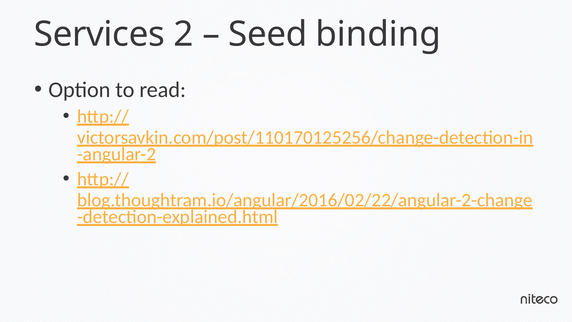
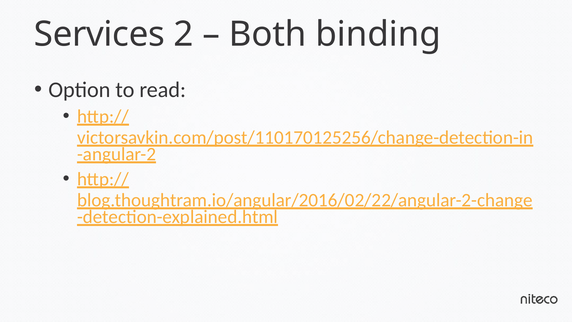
Seed: Seed -> Both
